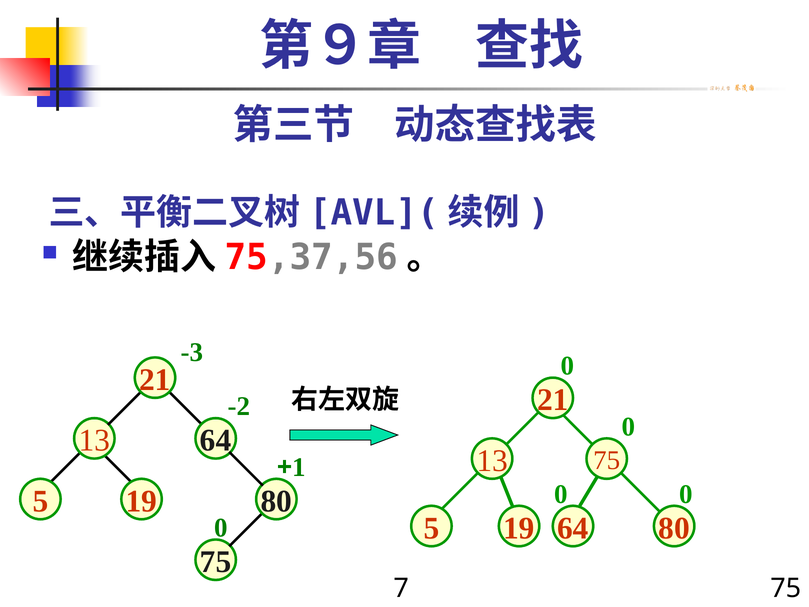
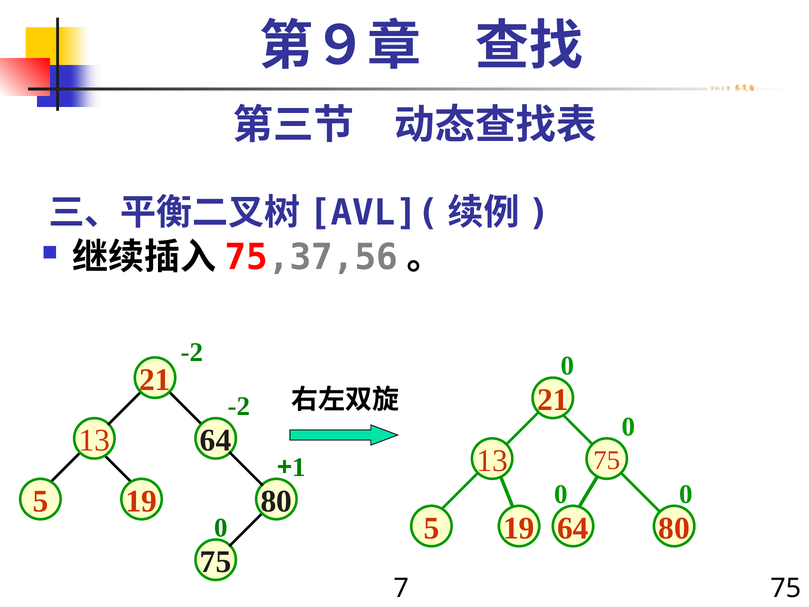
-3 at (192, 352): -3 -> -2
